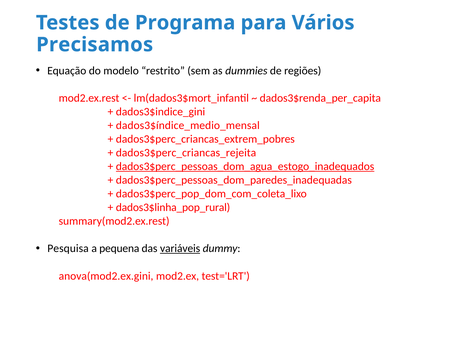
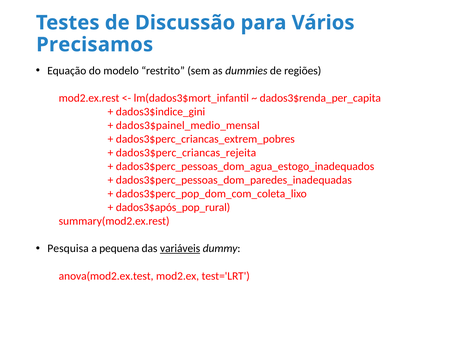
Programa: Programa -> Discussão
dados3$índice_medio_mensal: dados3$índice_medio_mensal -> dados3$painel_medio_mensal
dados3$perc_pessoas_dom_agua_estogo_inadequados underline: present -> none
dados3$linha_pop_rural: dados3$linha_pop_rural -> dados3$após_pop_rural
anova(mod2.ex.gini: anova(mod2.ex.gini -> anova(mod2.ex.test
